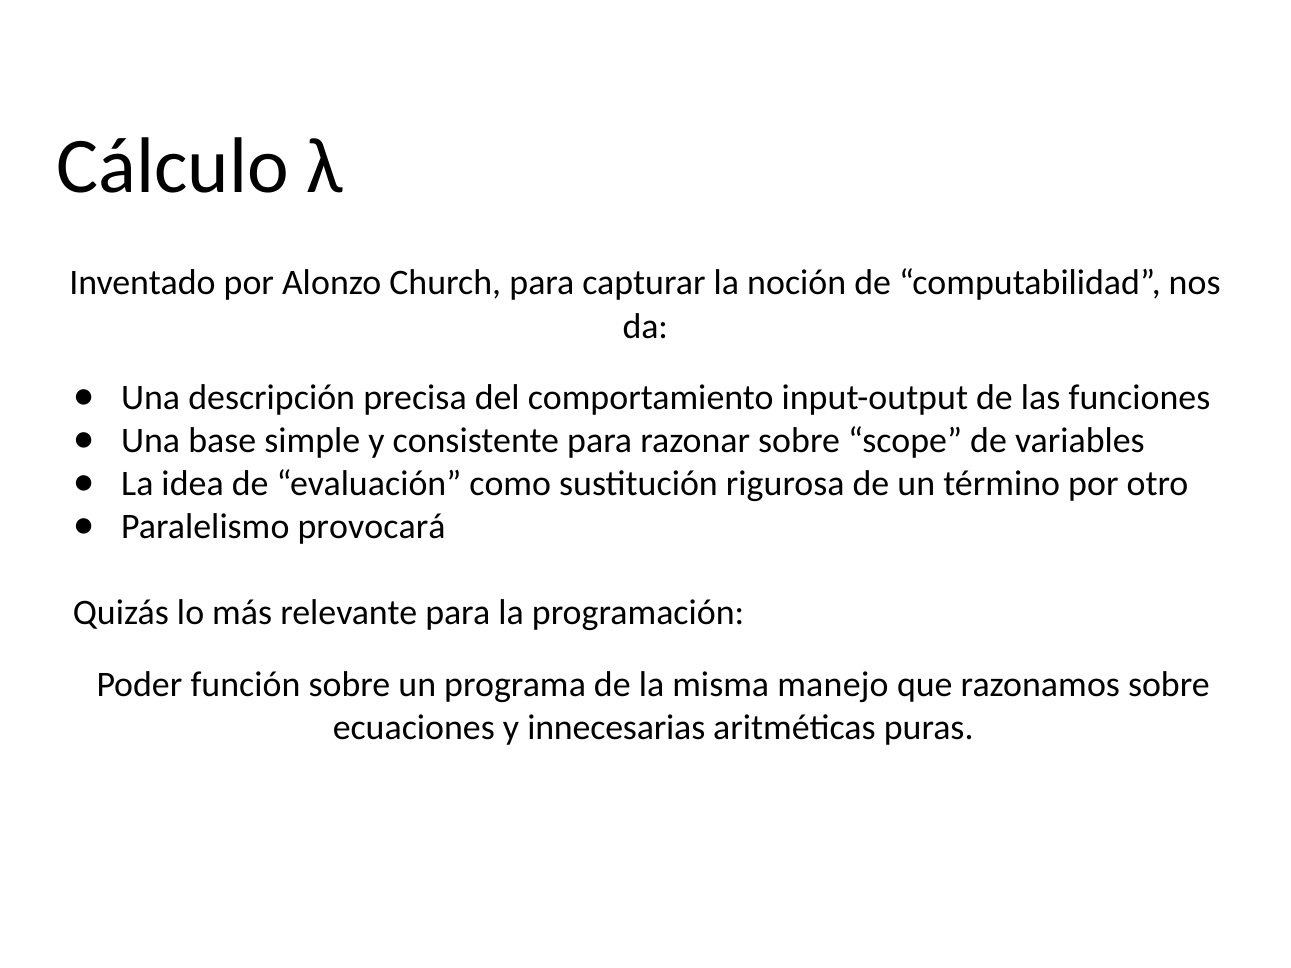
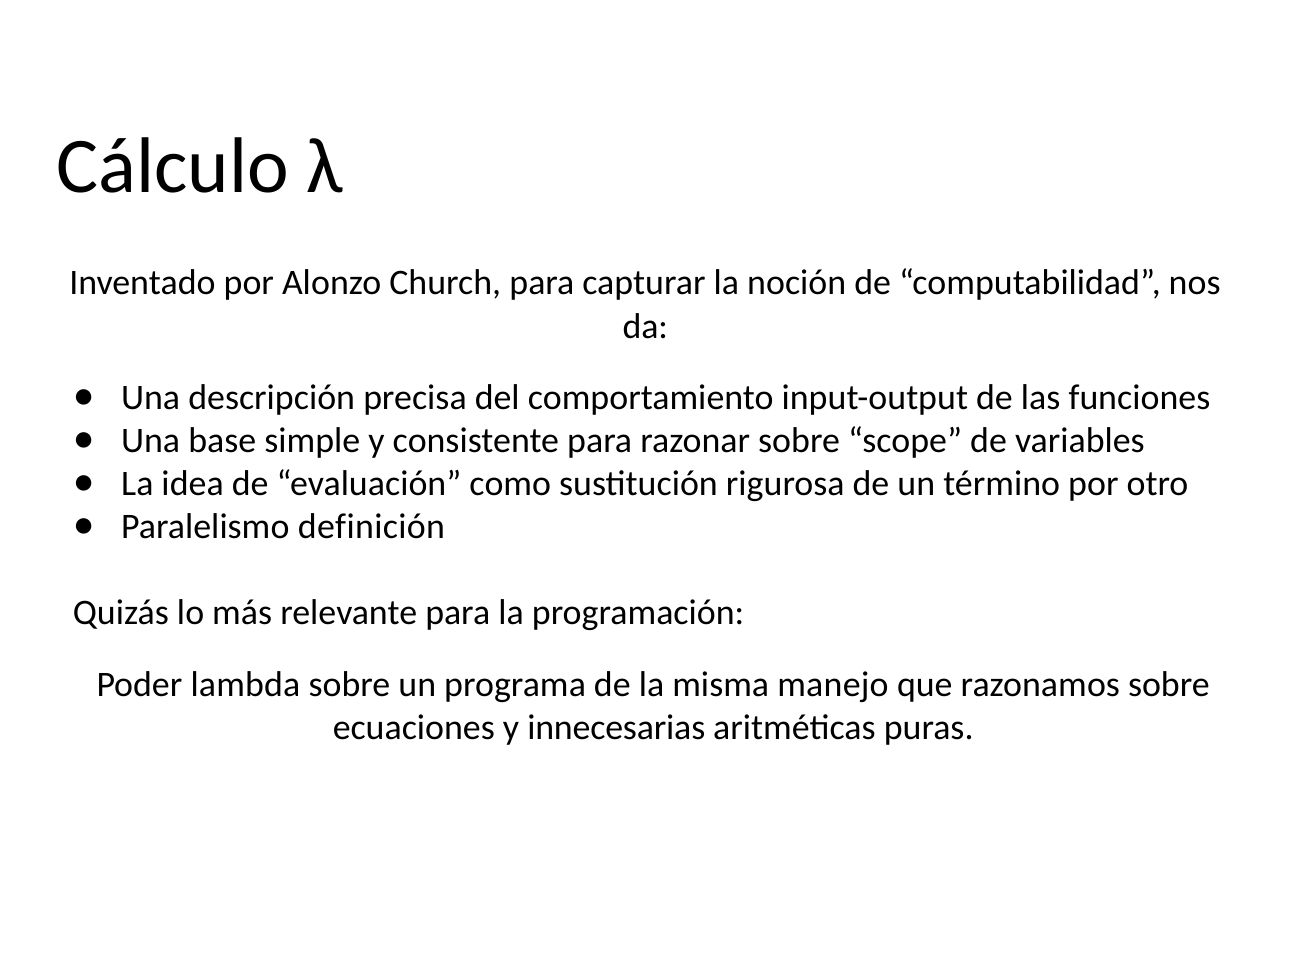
provocará: provocará -> definición
función: función -> lambda
